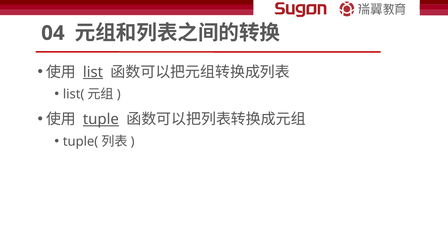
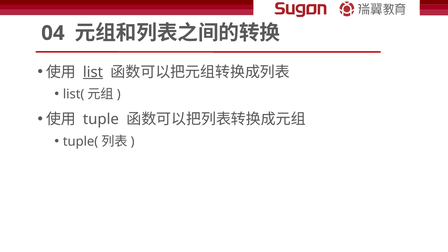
tuple underline: present -> none
